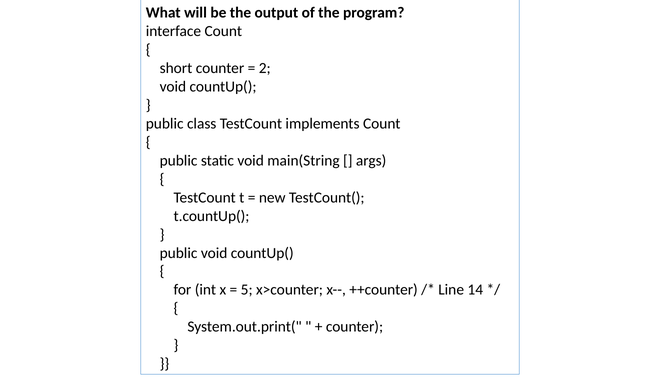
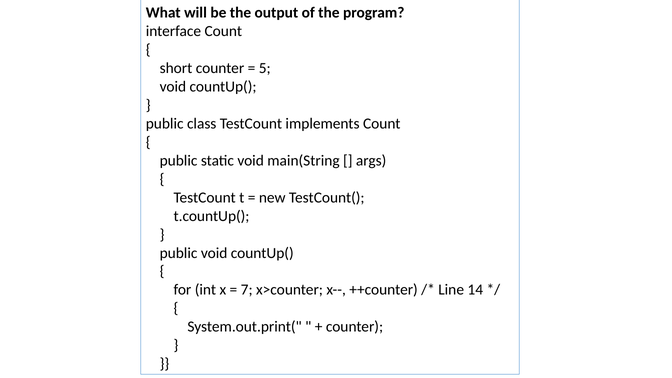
2: 2 -> 5
5: 5 -> 7
